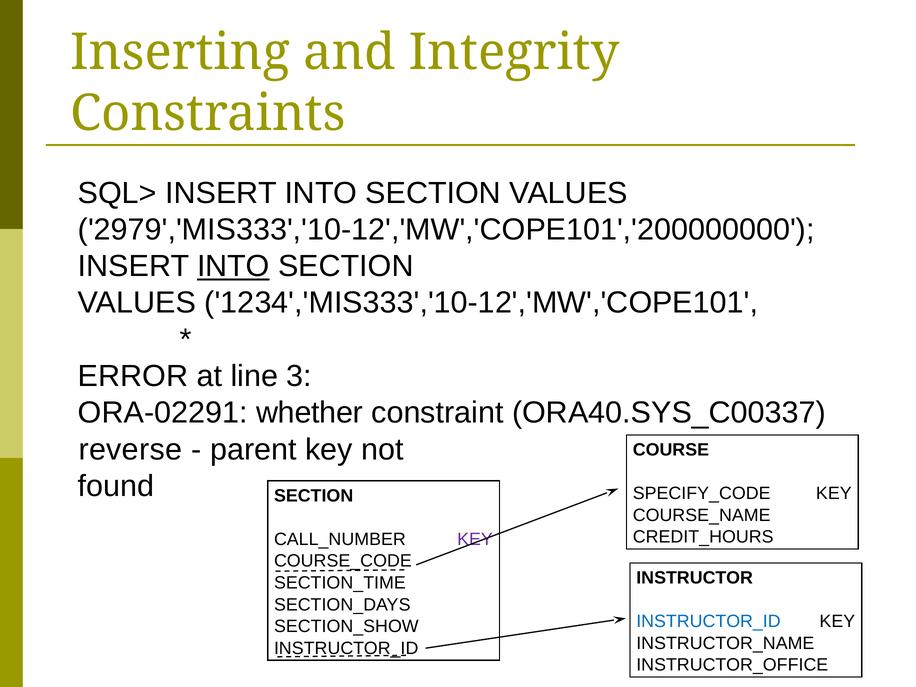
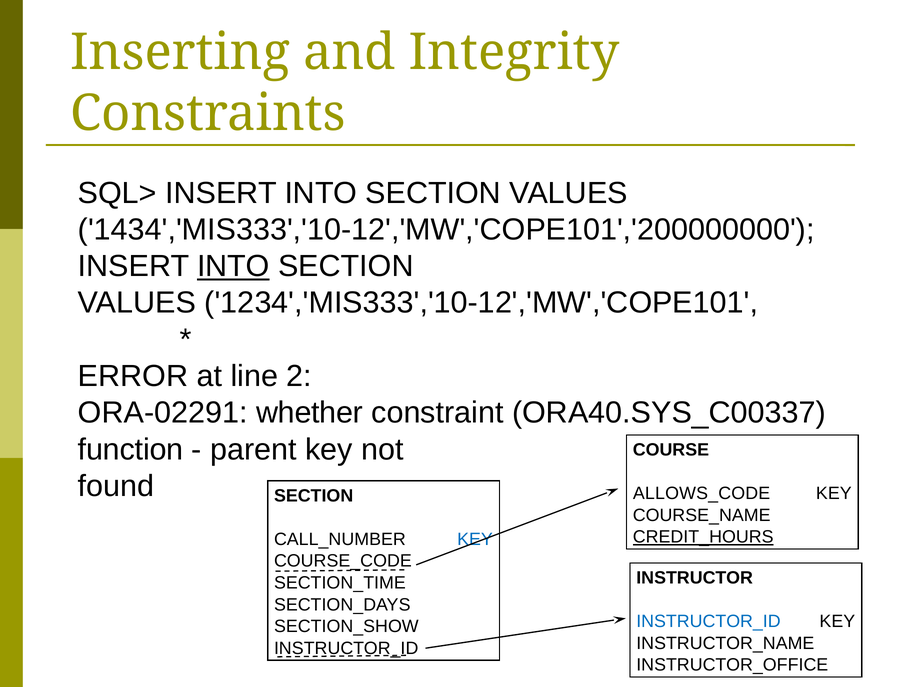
2979','MIS333','10-12','MW','COPE101','200000000: 2979','MIS333','10-12','MW','COPE101','200000000 -> 1434','MIS333','10-12','MW','COPE101','200000000
3: 3 -> 2
reverse: reverse -> function
SPECIFY_CODE: SPECIFY_CODE -> ALLOWS_CODE
CREDIT_HOURS underline: none -> present
KEY at (475, 539) colour: purple -> blue
